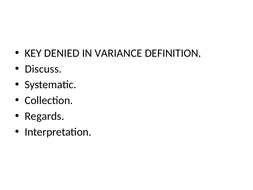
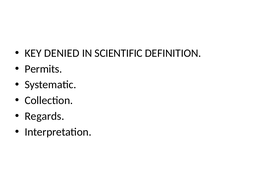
VARIANCE: VARIANCE -> SCIENTIFIC
Discuss: Discuss -> Permits
